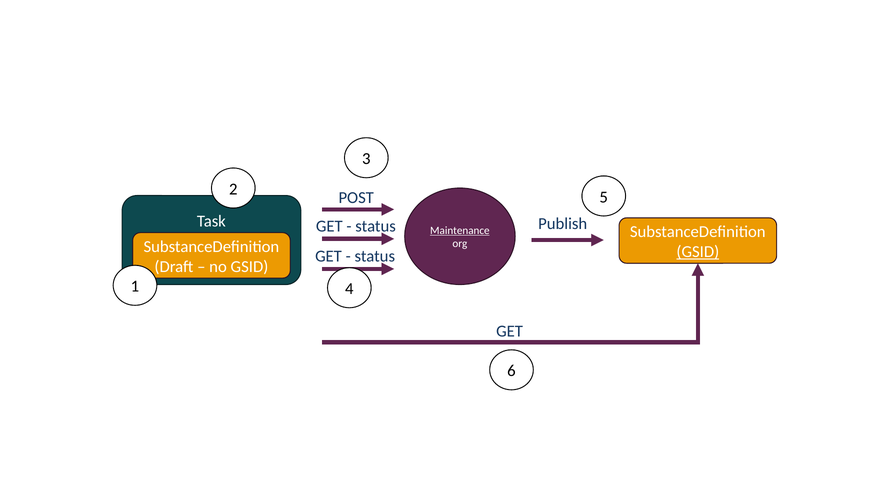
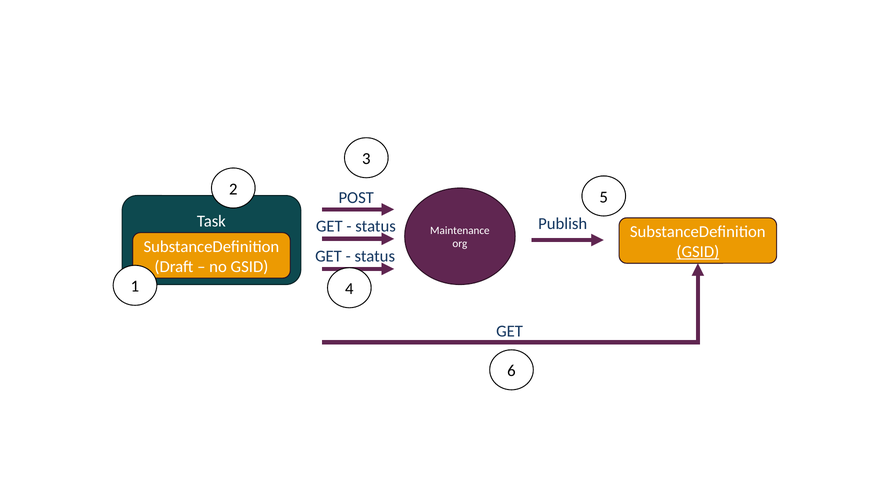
Maintenance underline: present -> none
